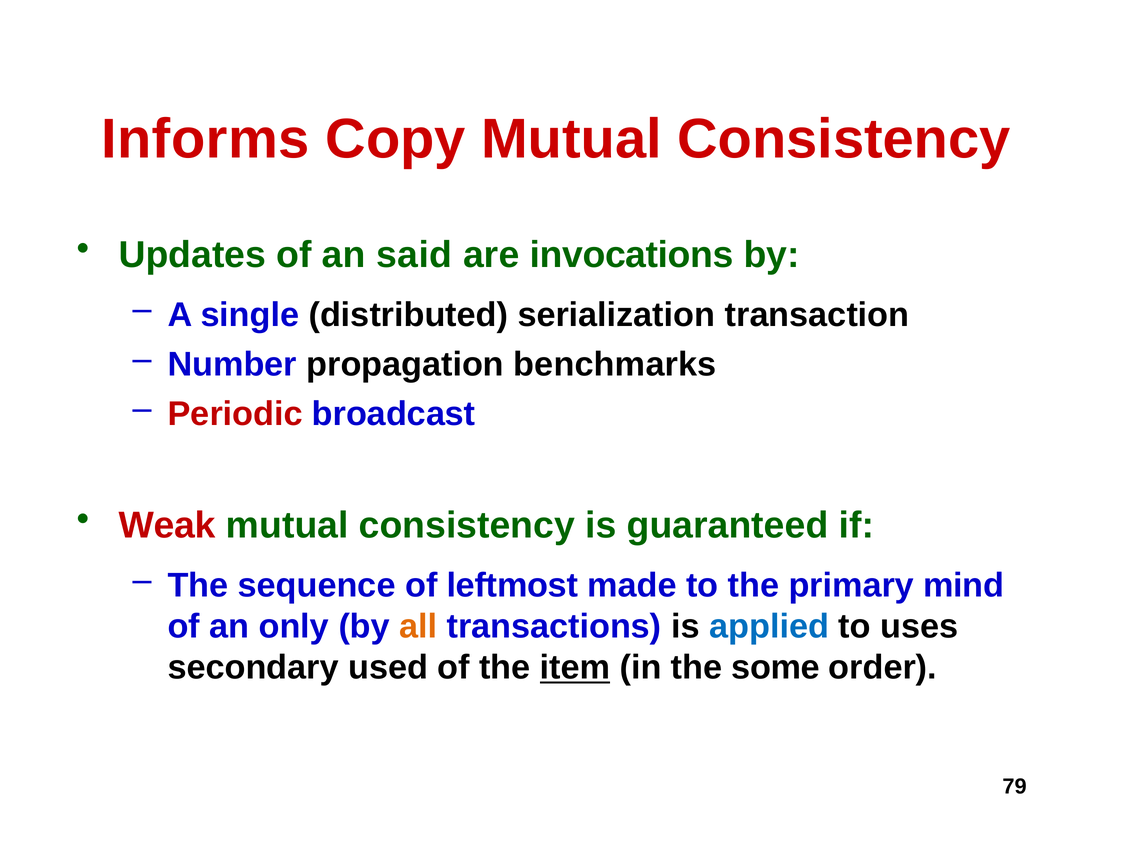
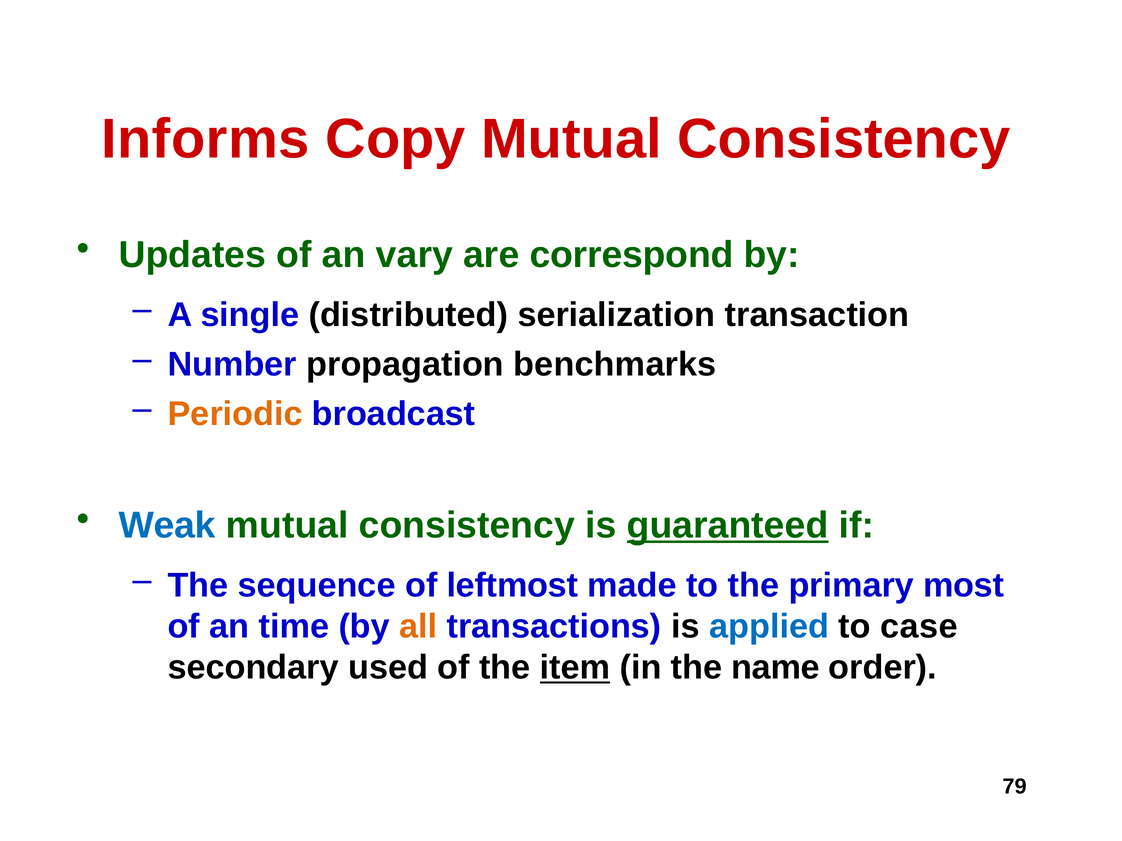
said: said -> vary
invocations: invocations -> correspond
Periodic colour: red -> orange
Weak colour: red -> blue
guaranteed underline: none -> present
mind: mind -> most
only: only -> time
uses: uses -> case
some: some -> name
